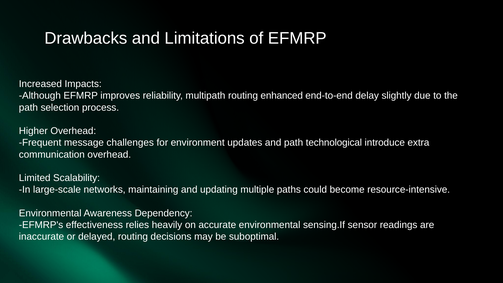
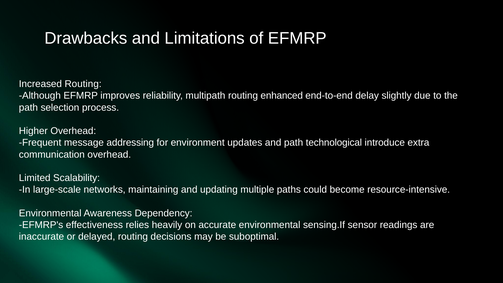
Increased Impacts: Impacts -> Routing
challenges: challenges -> addressing
